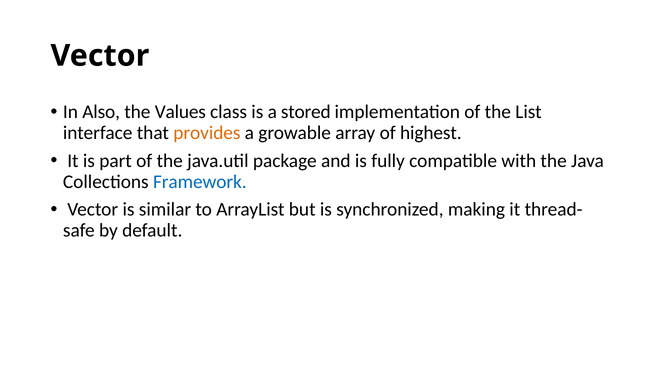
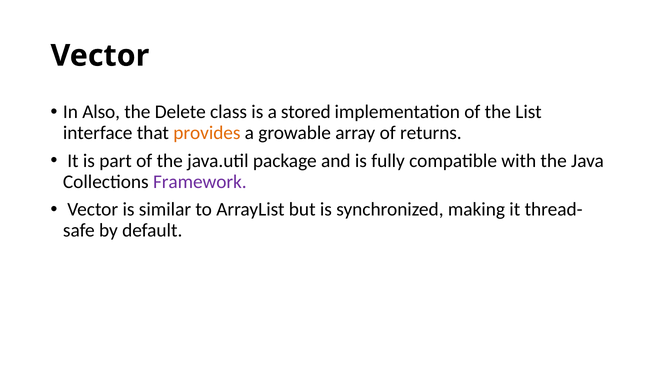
Values: Values -> Delete
highest: highest -> returns
Framework colour: blue -> purple
